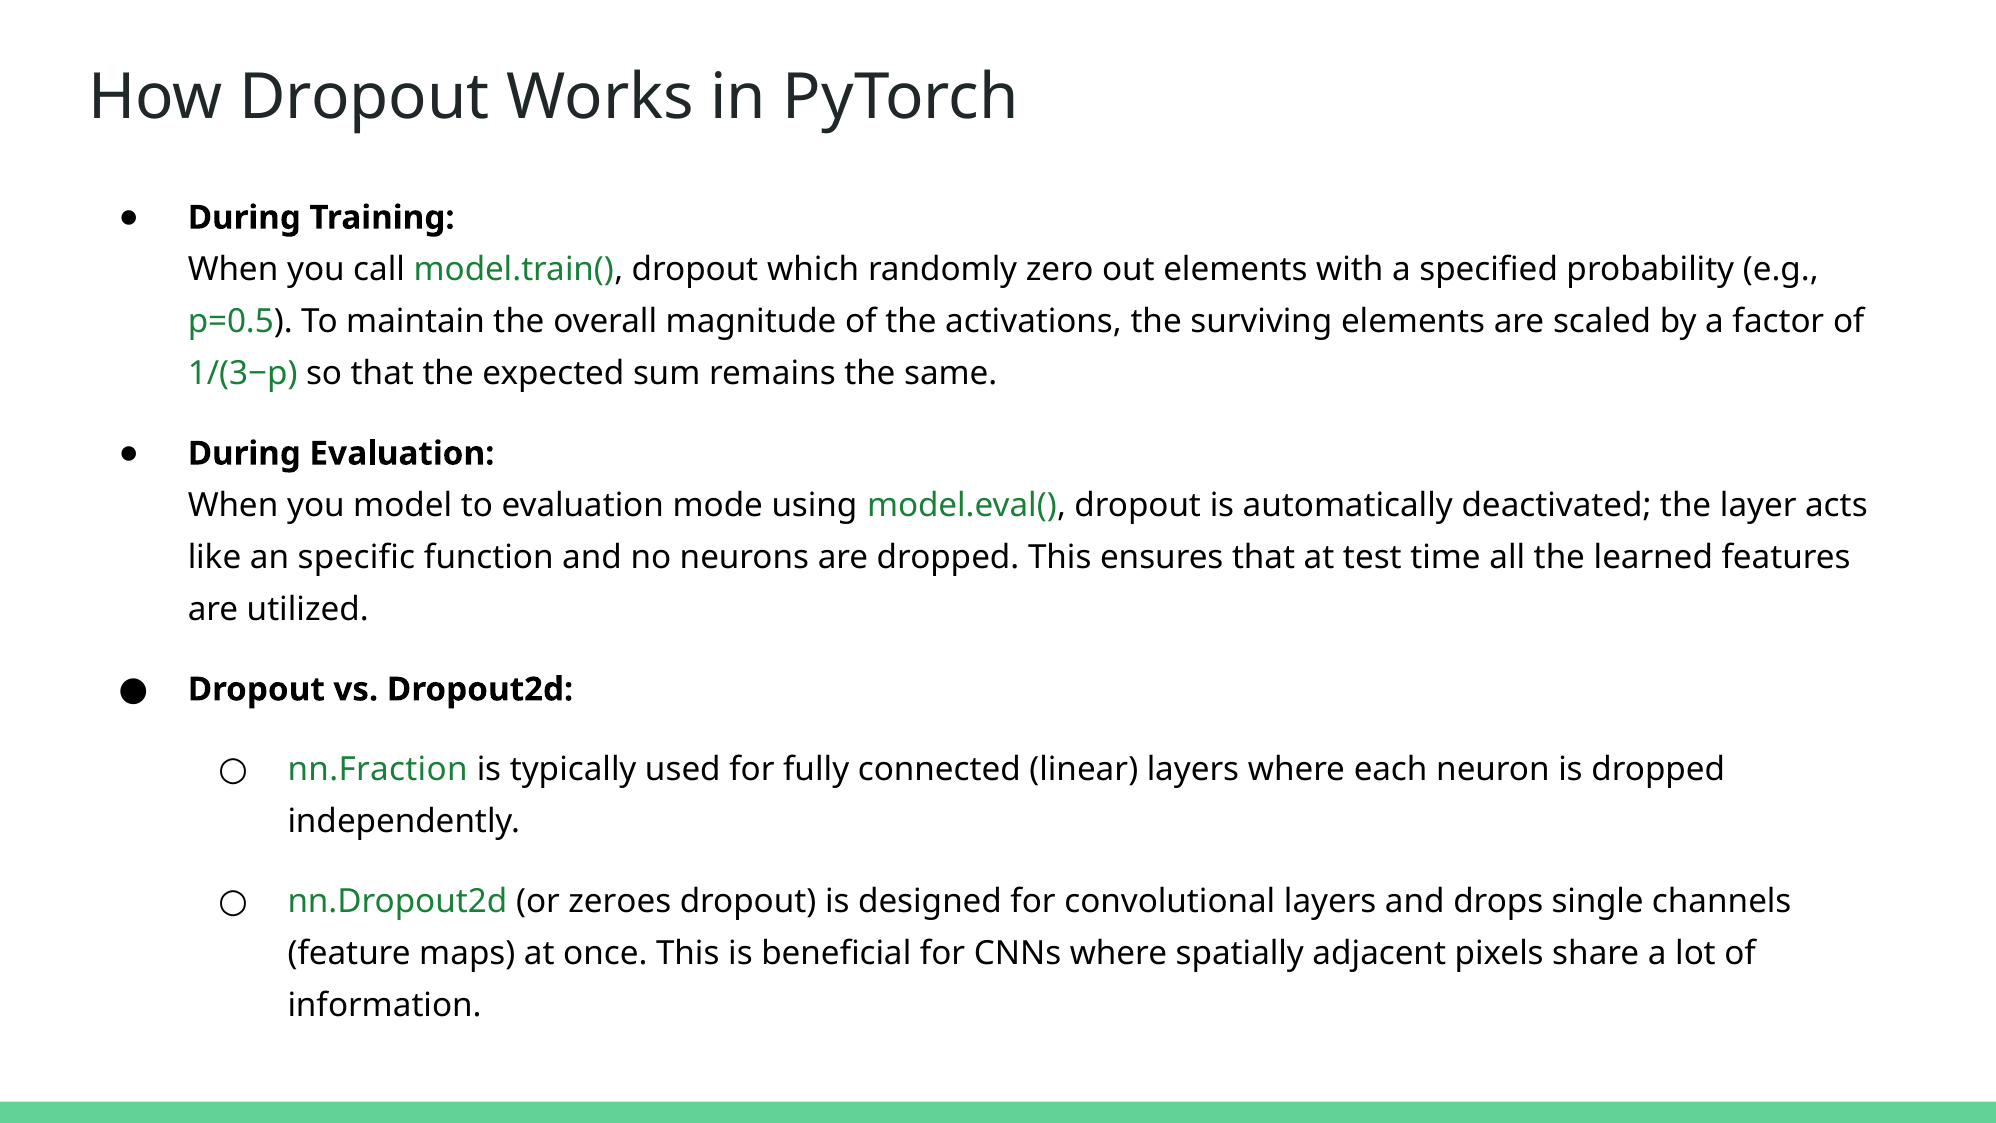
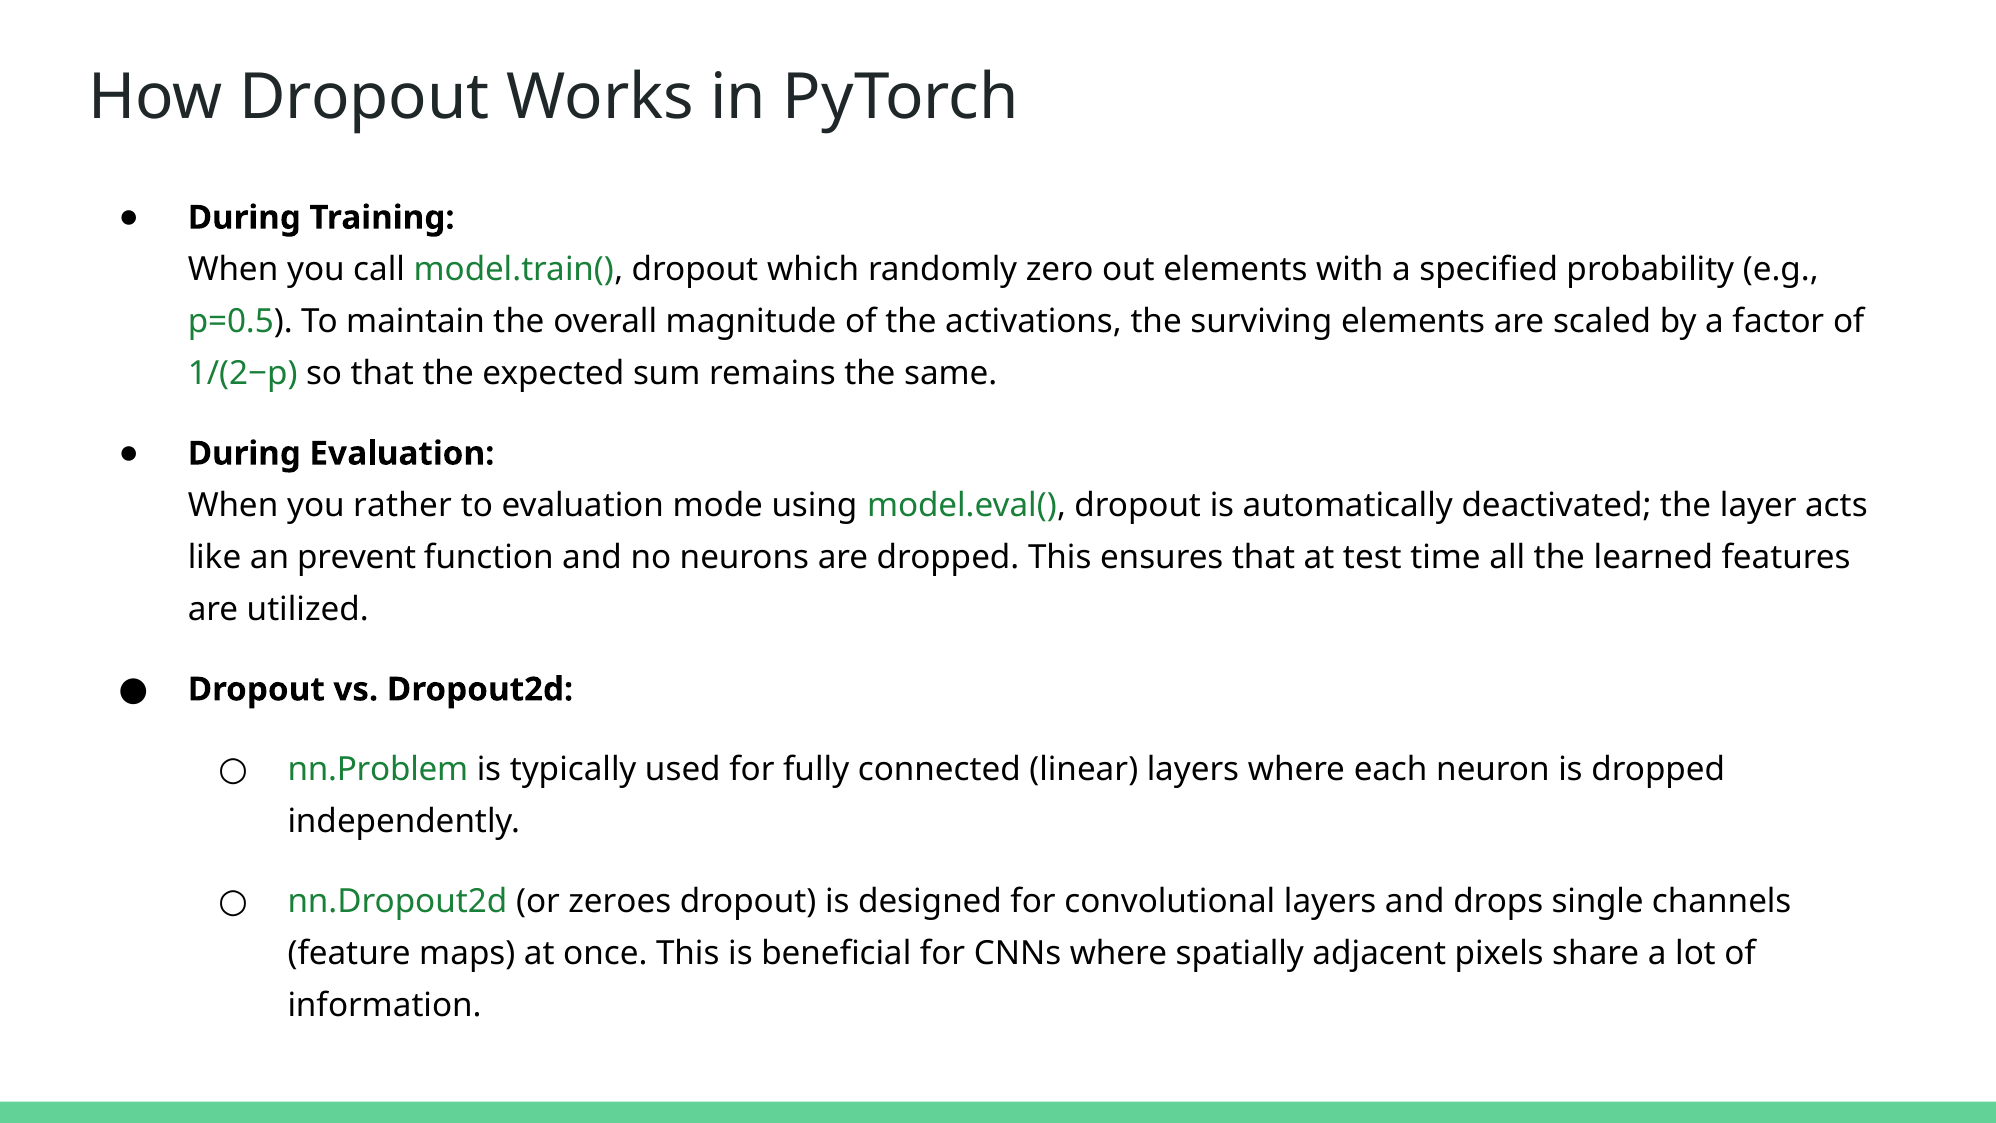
1/(3−p: 1/(3−p -> 1/(2−p
model: model -> rather
specific: specific -> prevent
nn.Fraction: nn.Fraction -> nn.Problem
